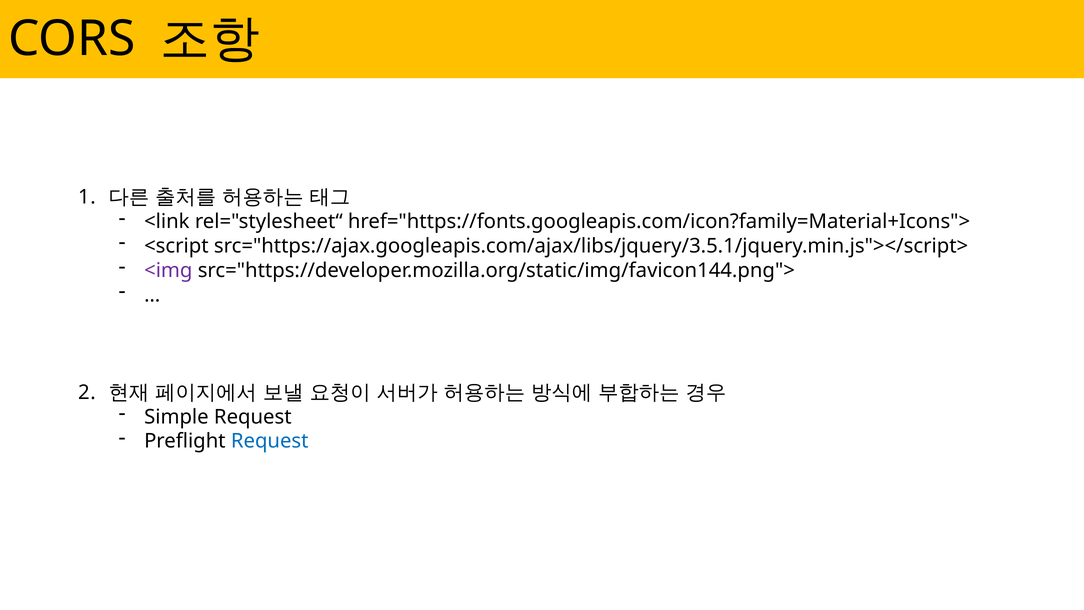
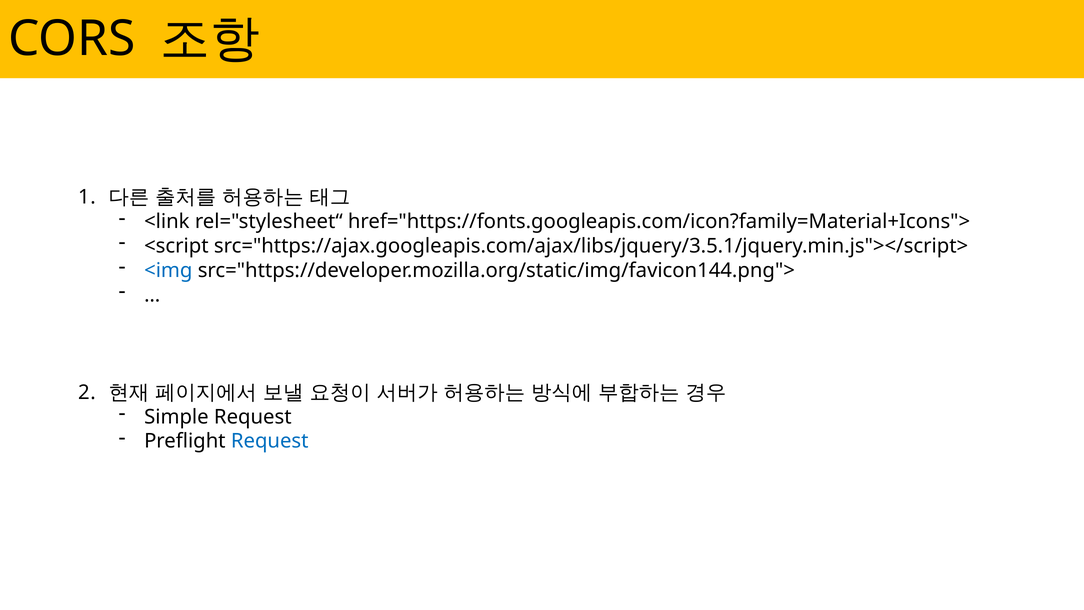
<img colour: purple -> blue
